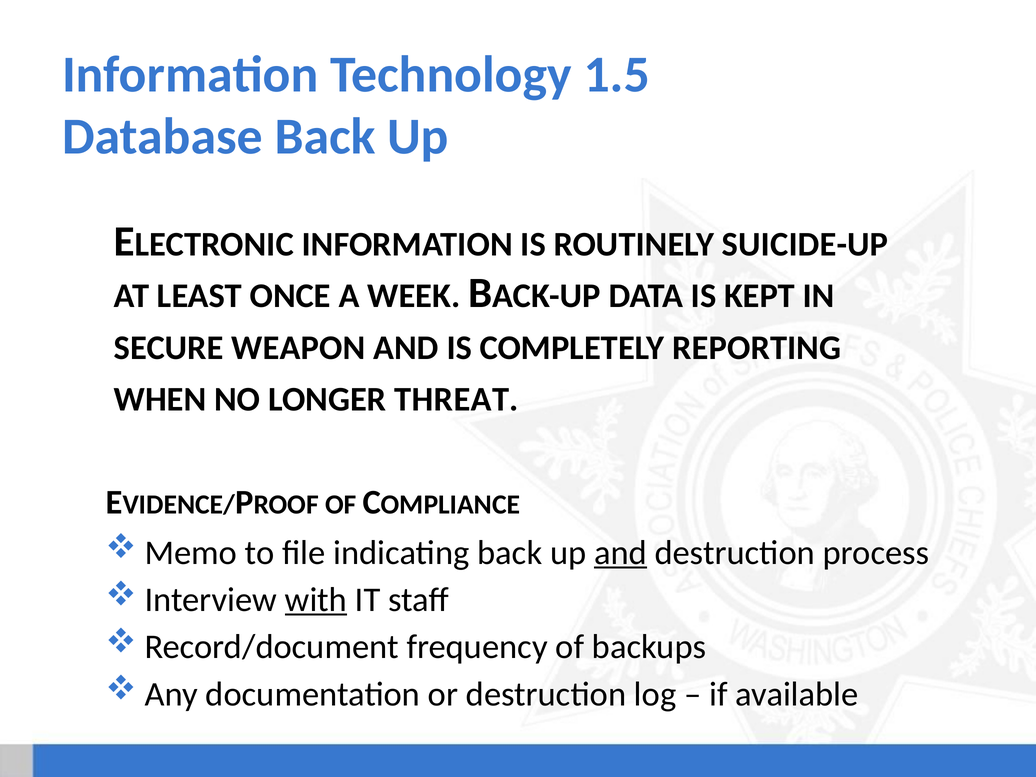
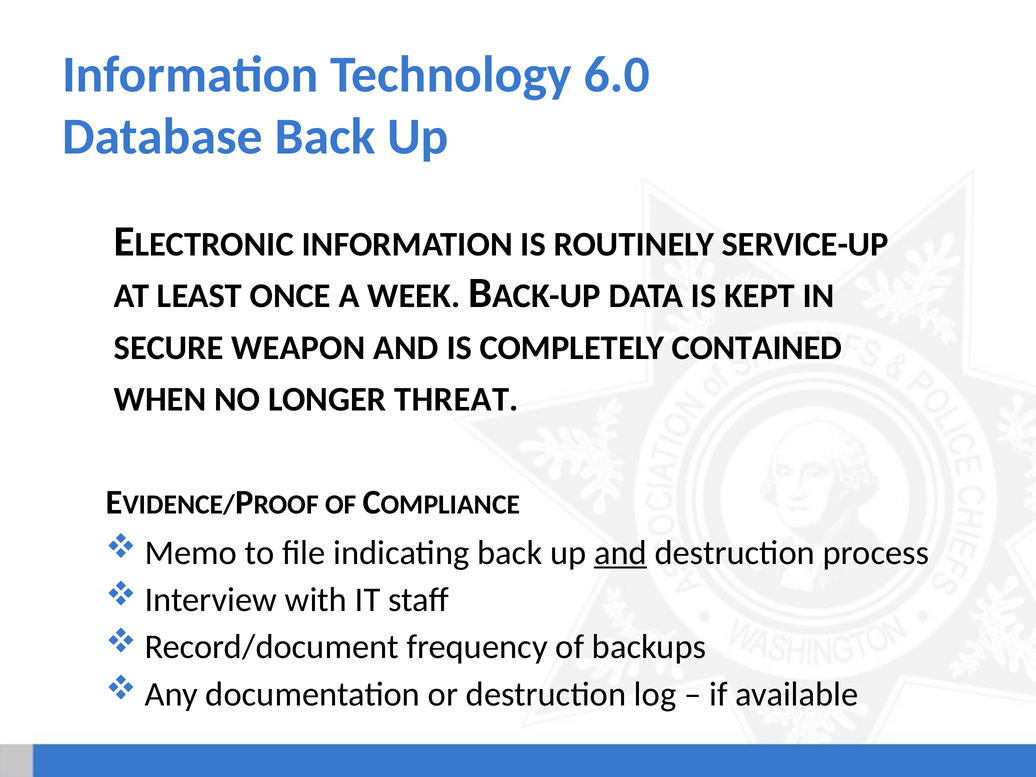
1.5: 1.5 -> 6.0
SUICIDE-UP: SUICIDE-UP -> SERVICE-UP
REPORTING: REPORTING -> CONTAINED
with underline: present -> none
